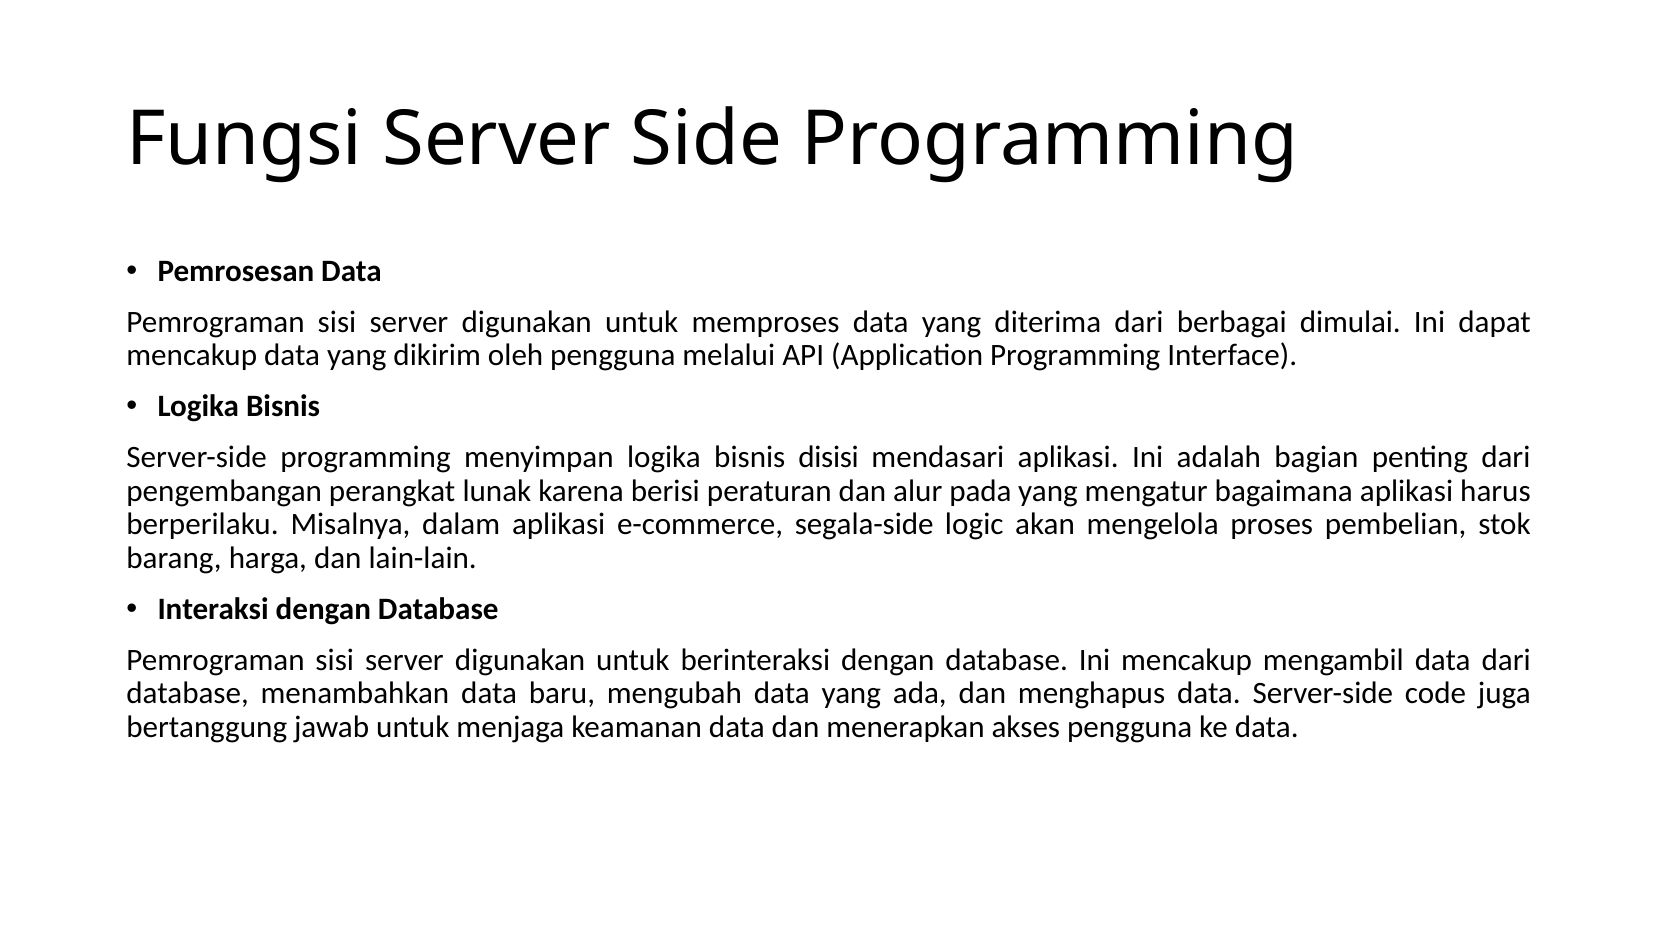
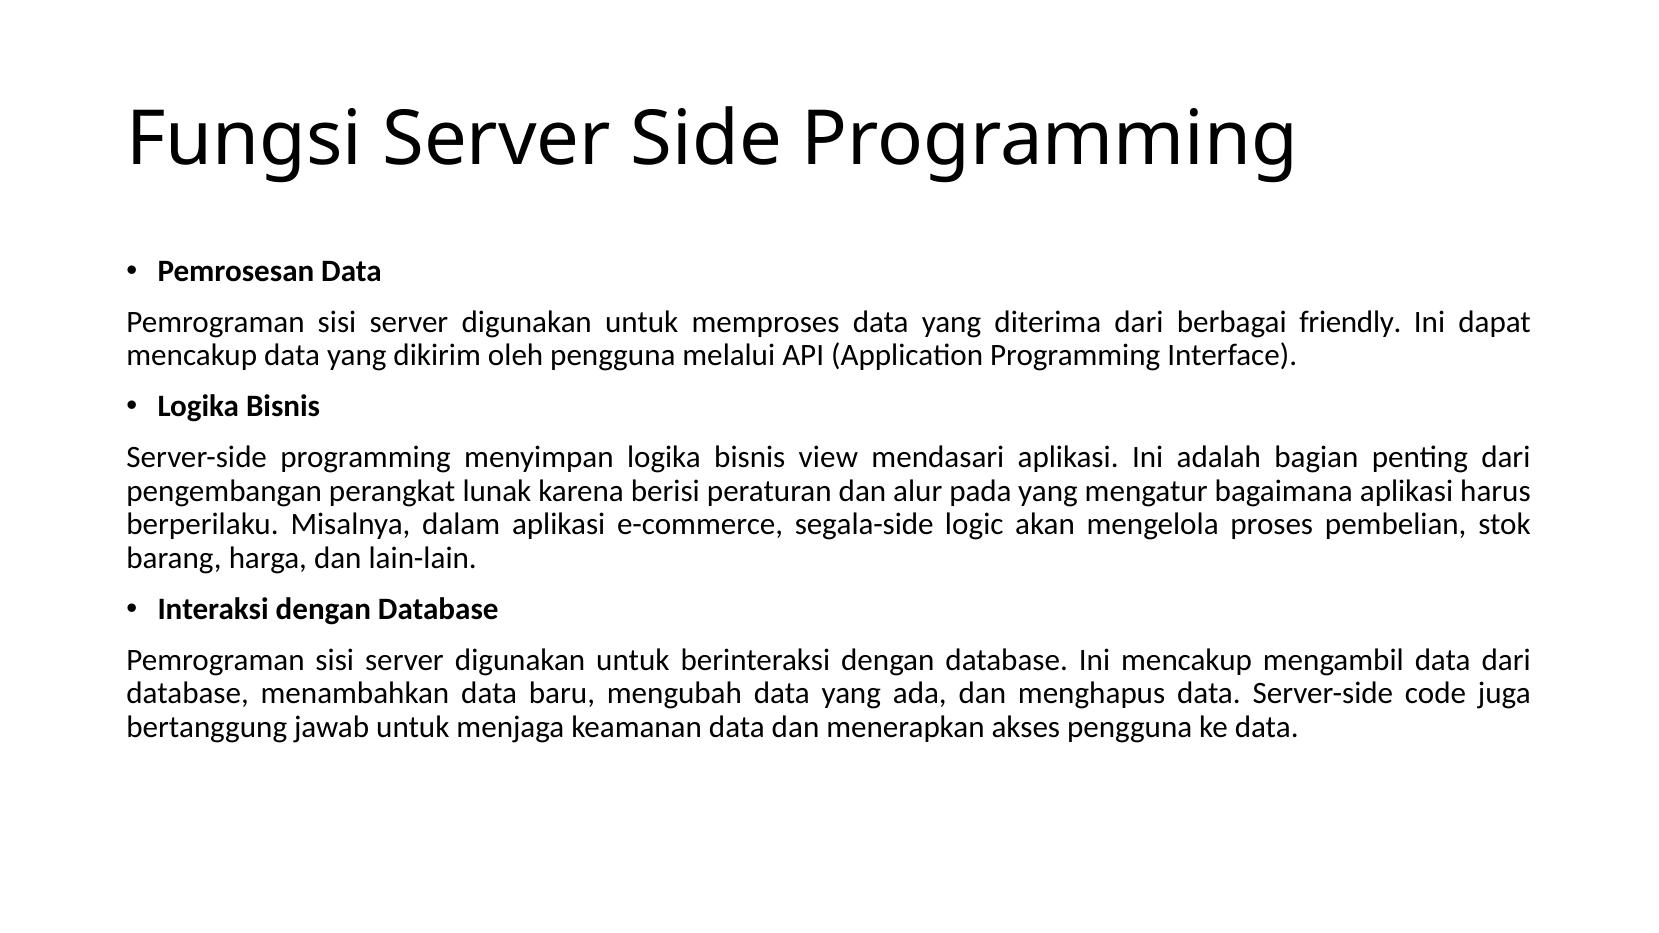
dimulai: dimulai -> friendly
disisi: disisi -> view
